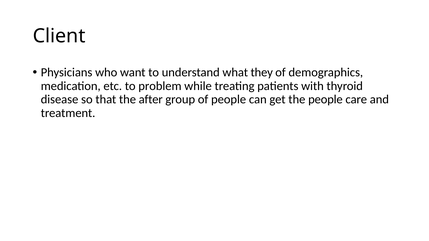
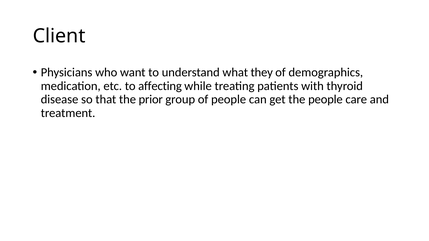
problem: problem -> affecting
after: after -> prior
